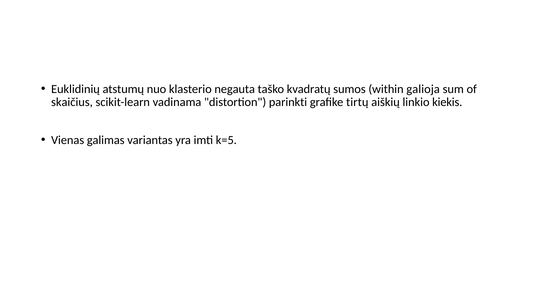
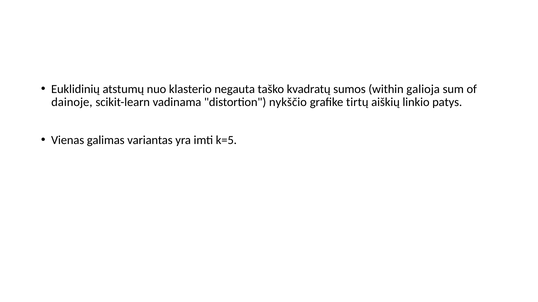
skaičius: skaičius -> dainoje
parinkti: parinkti -> nykščio
kiekis: kiekis -> patys
